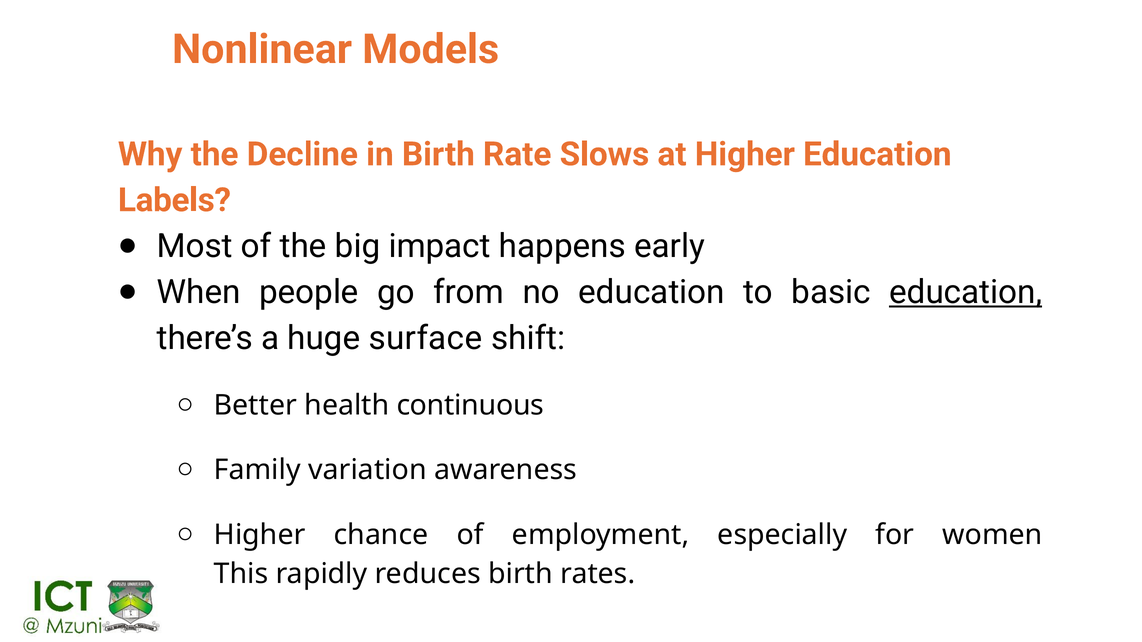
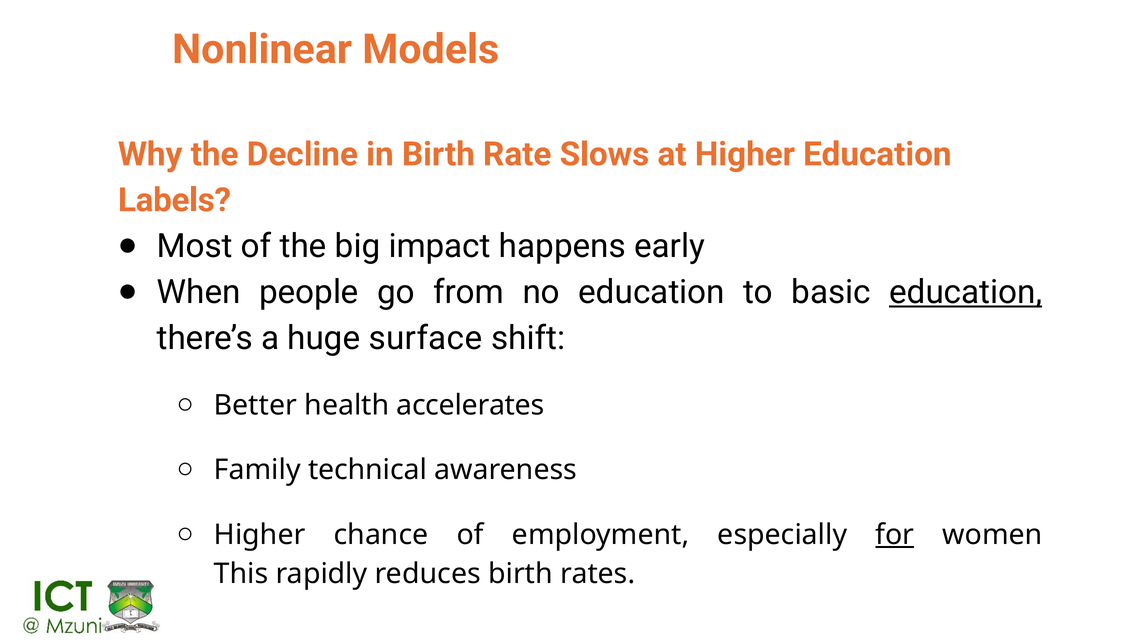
continuous: continuous -> accelerates
variation: variation -> technical
for underline: none -> present
